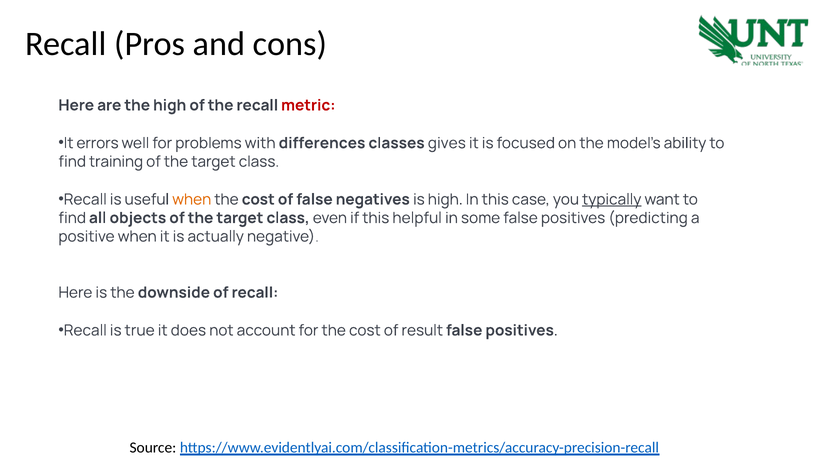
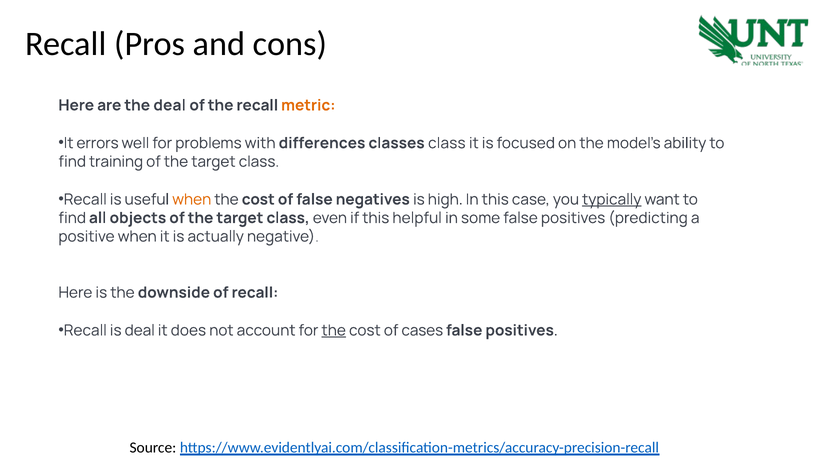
the high: high -> deal
metric colour: red -> orange
classes gives: gives -> class
is true: true -> deal
the at (334, 330) underline: none -> present
result: result -> cases
